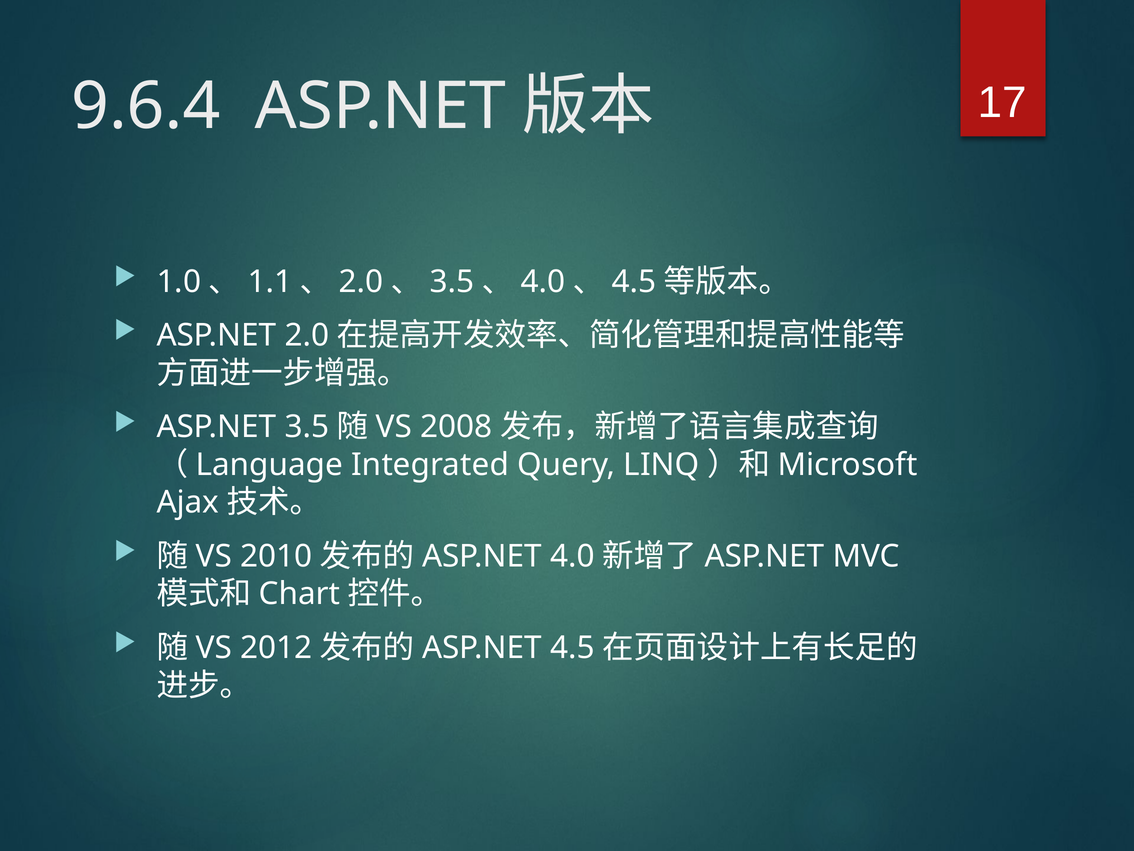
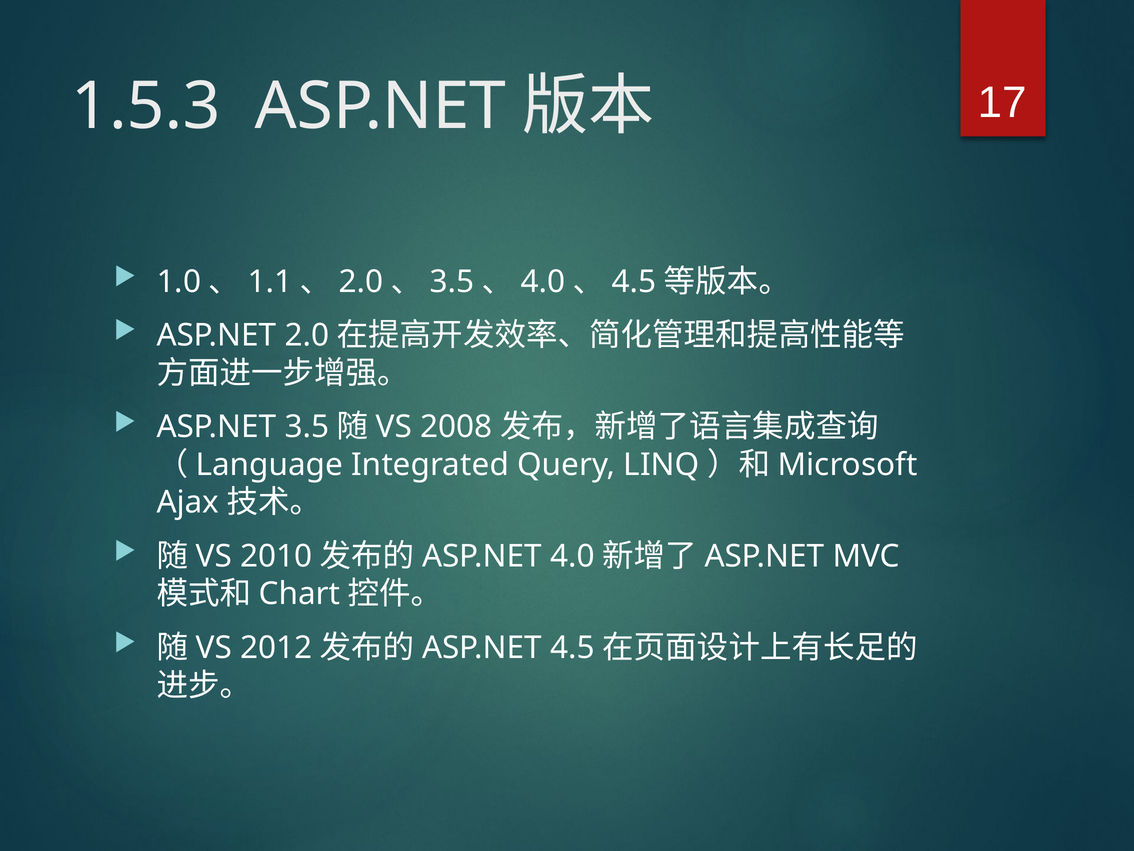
9.6.4: 9.6.4 -> 1.5.3
